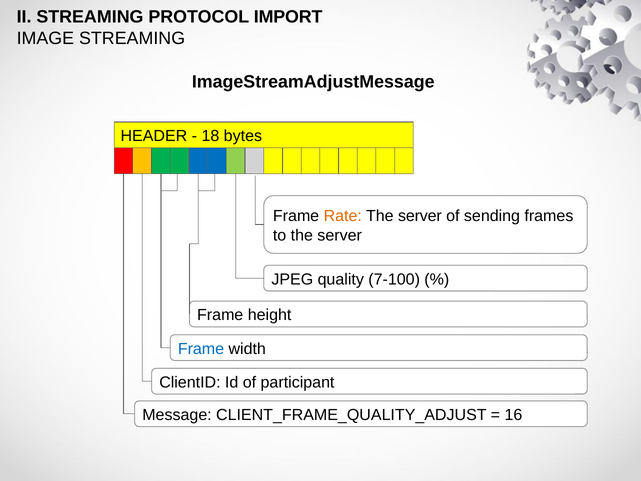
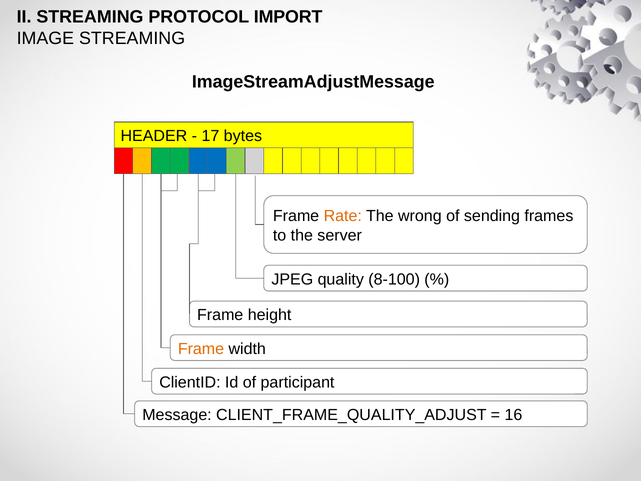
18: 18 -> 17
server at (420, 216): server -> wrong
7-100: 7-100 -> 8-100
Frame at (201, 349) colour: blue -> orange
